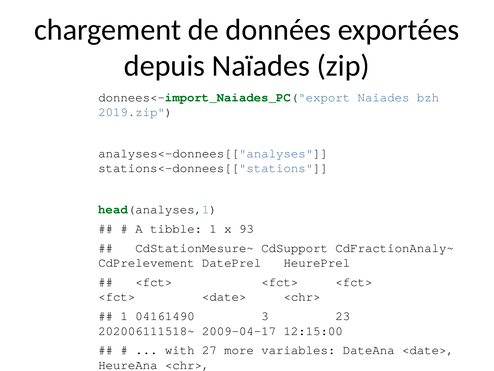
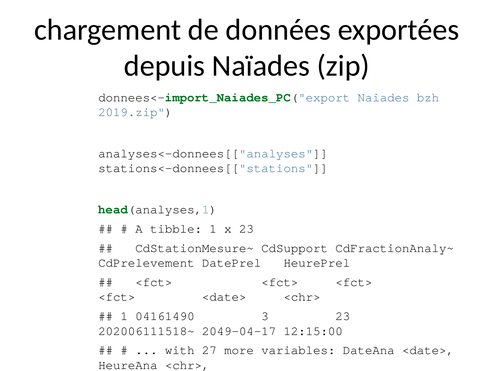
x 93: 93 -> 23
2009-04-17: 2009-04-17 -> 2049-04-17
